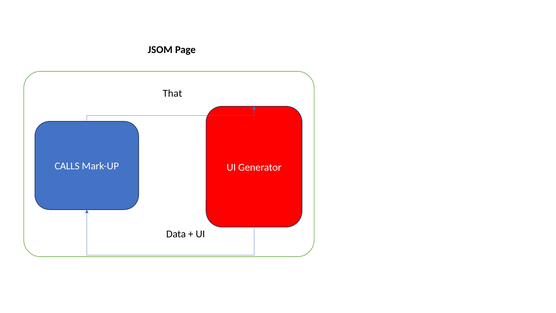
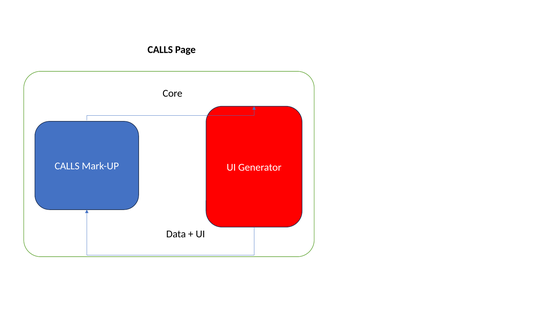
JSOM at (160, 50): JSOM -> CALLS
That: That -> Core
